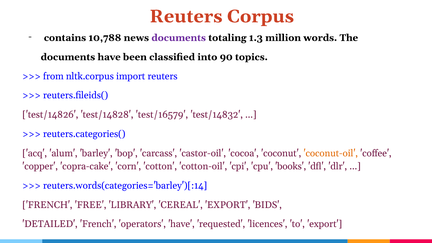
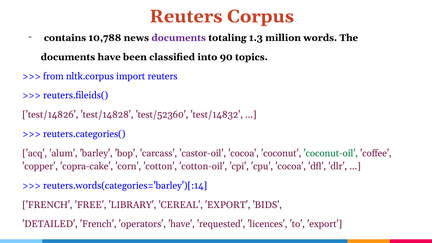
test/16579: test/16579 -> test/52360
coconut-oil colour: orange -> green
cpu books: books -> cocoa
